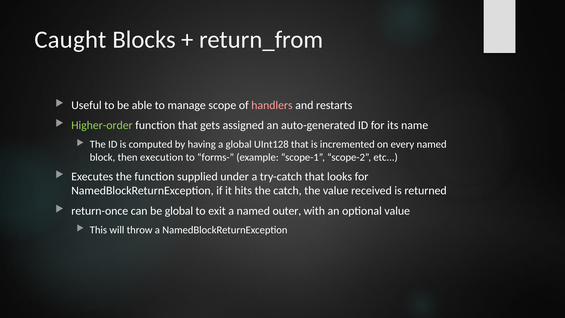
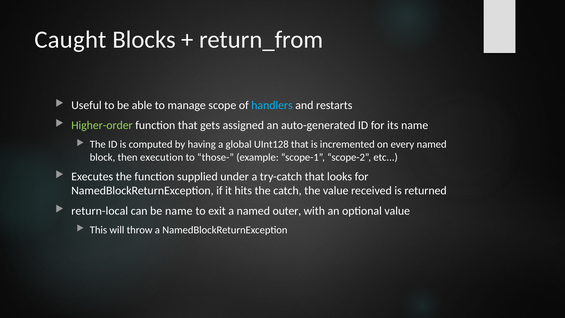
handlers colour: pink -> light blue
forms-: forms- -> those-
return-once: return-once -> return-local
be global: global -> name
